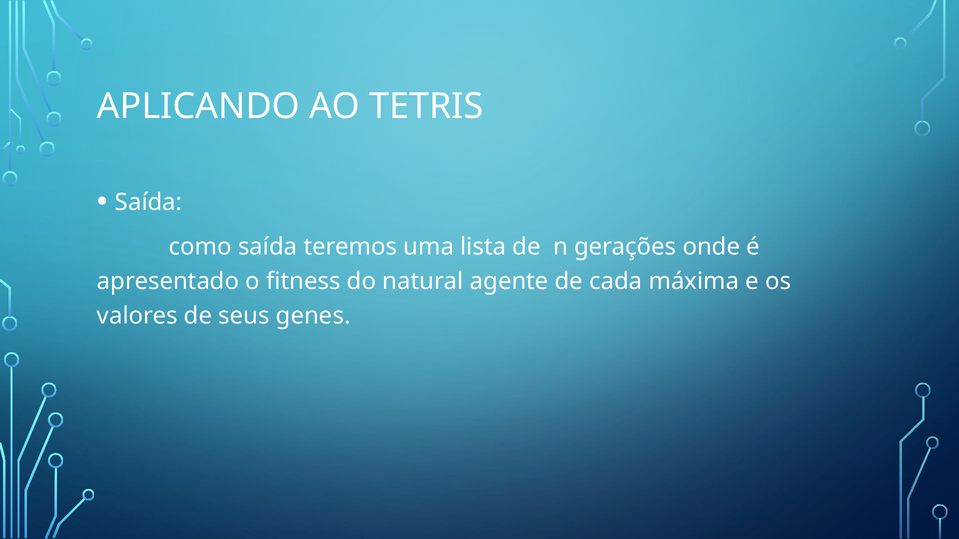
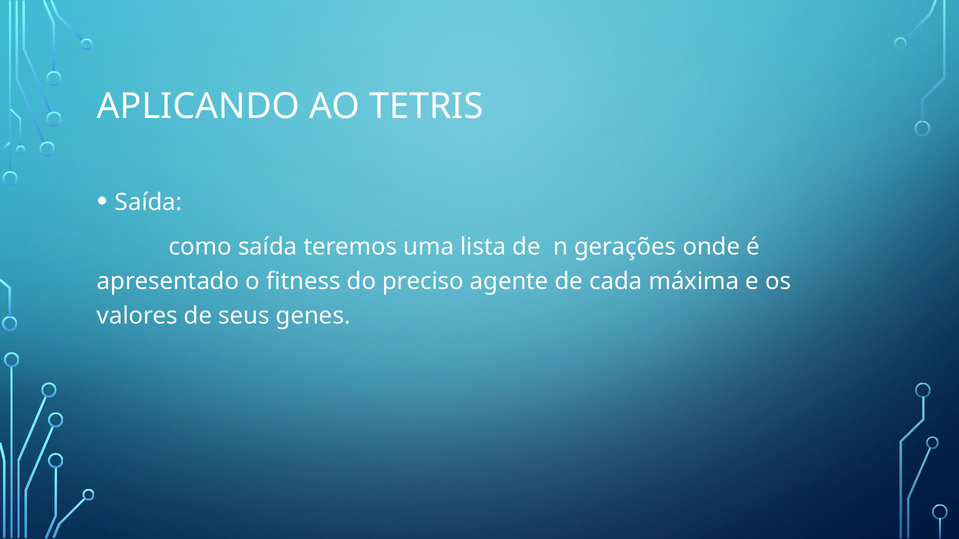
natural: natural -> preciso
